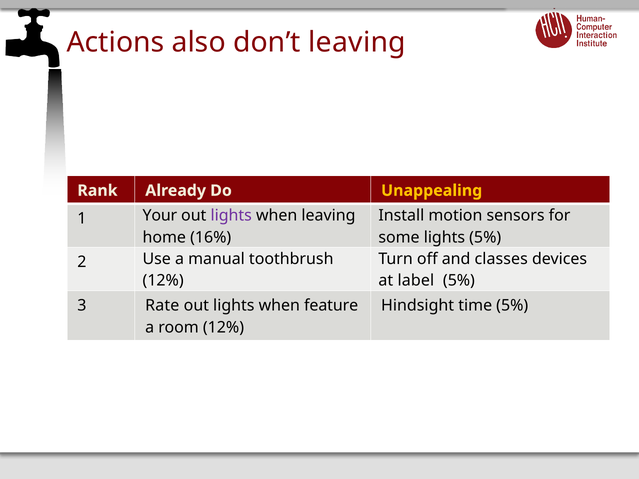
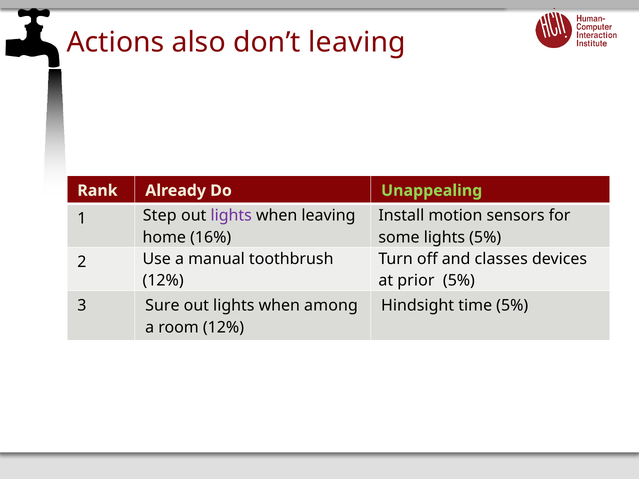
Unappealing colour: yellow -> light green
Your: Your -> Step
label: label -> prior
Rate: Rate -> Sure
feature: feature -> among
